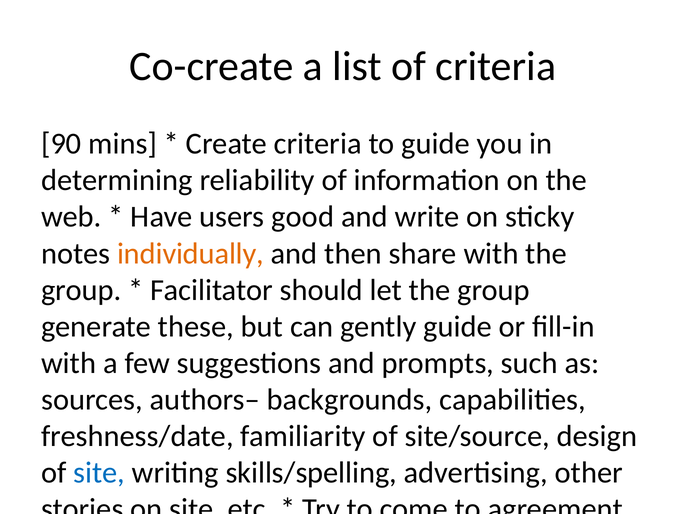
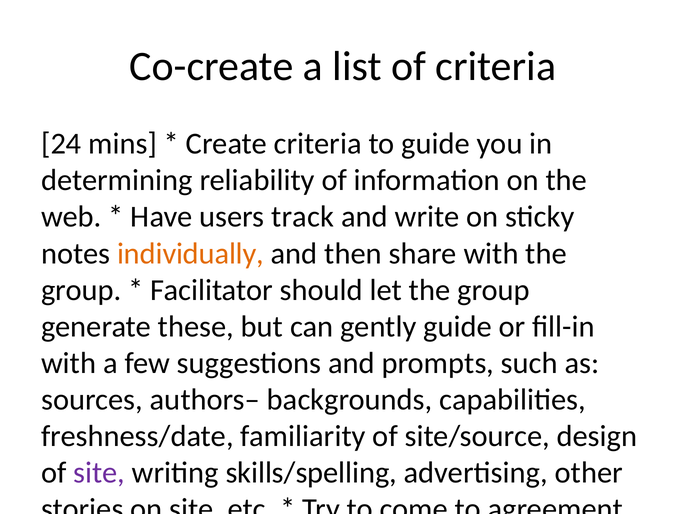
90: 90 -> 24
good: good -> track
site at (99, 473) colour: blue -> purple
